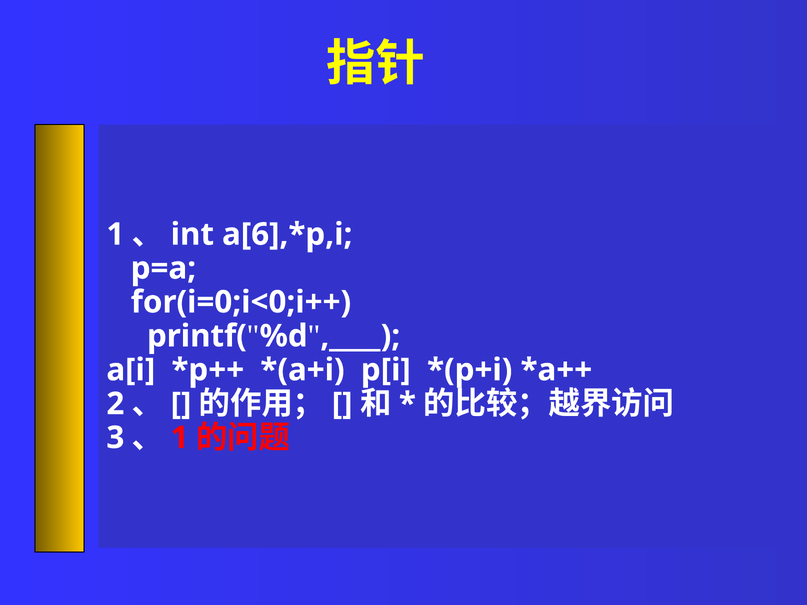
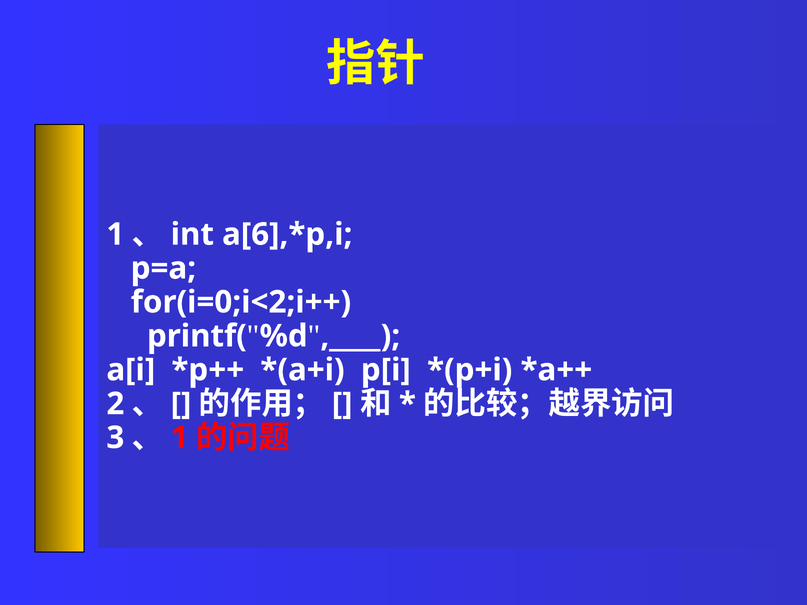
for(i=0;i<0;i++: for(i=0;i<0;i++ -> for(i=0;i<2;i++
